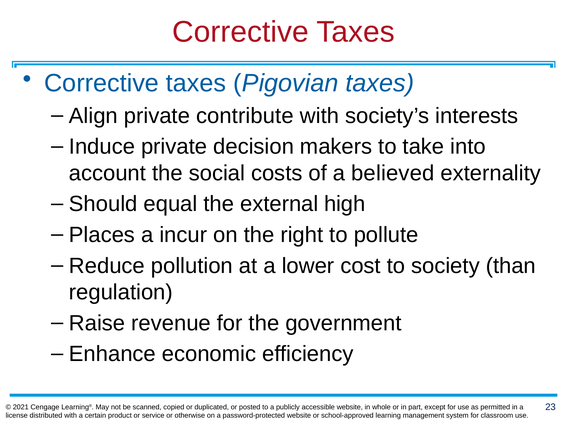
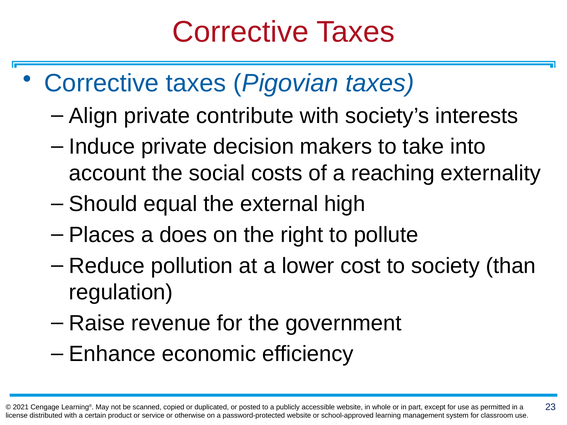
believed: believed -> reaching
incur: incur -> does
